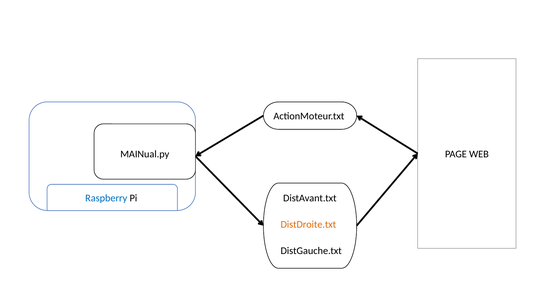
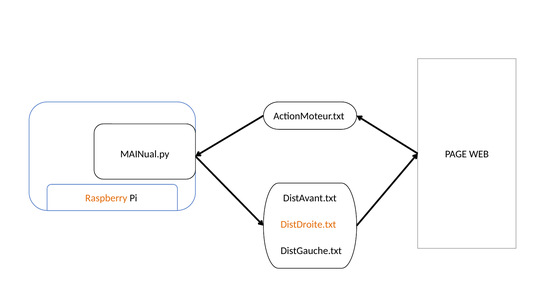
Raspberry colour: blue -> orange
